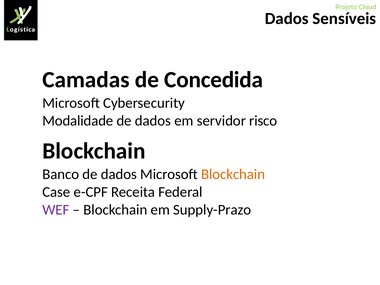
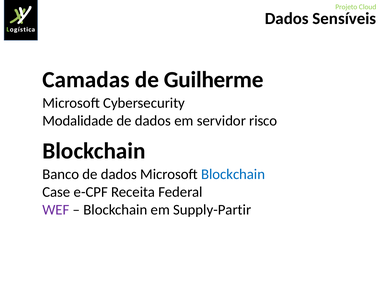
Concedida: Concedida -> Guilherme
Blockchain at (233, 174) colour: orange -> blue
Supply-Prazo: Supply-Prazo -> Supply-Partir
